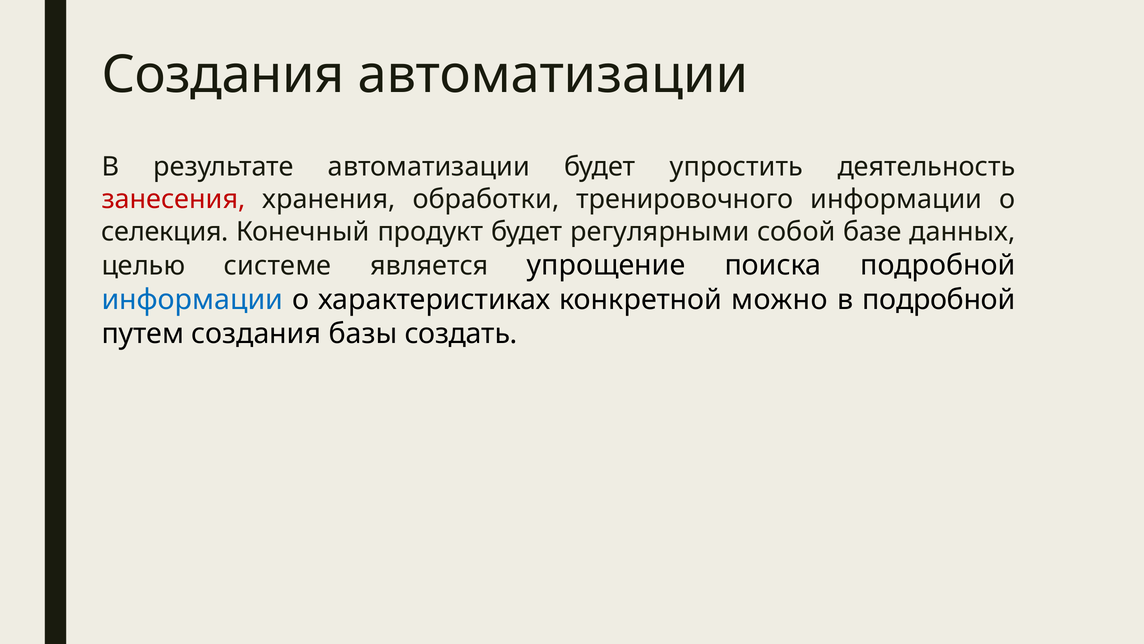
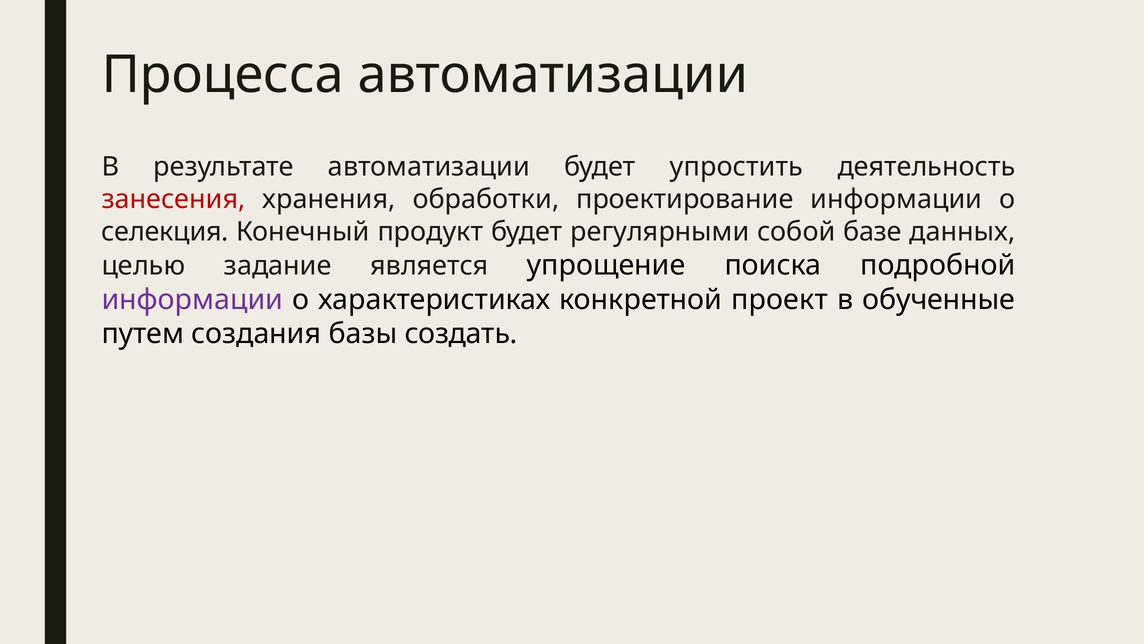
Создания at (223, 75): Создания -> Процесса
тренировочного: тренировочного -> проектирование
системе: системе -> задание
информации at (192, 299) colour: blue -> purple
можно: можно -> проект
в подробной: подробной -> обученные
